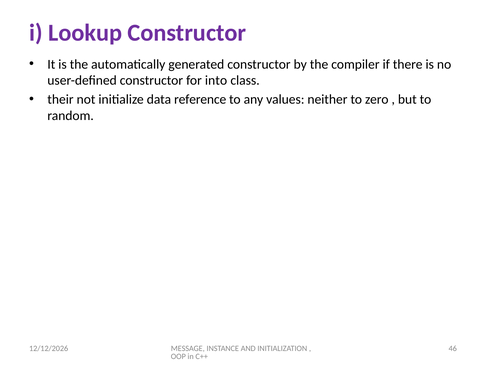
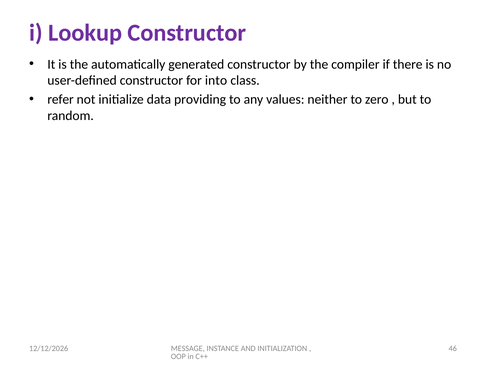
their: their -> refer
reference: reference -> providing
